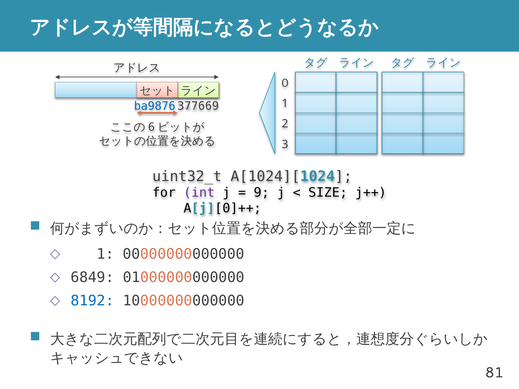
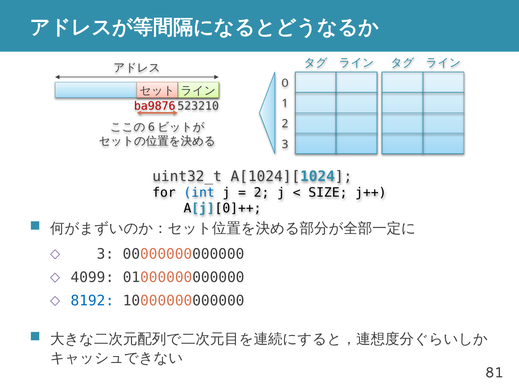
ba9876 colour: blue -> red
377669: 377669 -> 523210
int colour: purple -> blue
9 at (262, 193): 9 -> 2
1 at (105, 254): 1 -> 3
6849: 6849 -> 4099
